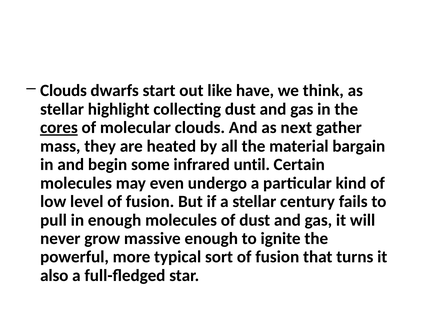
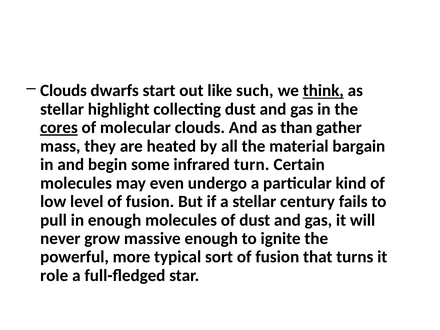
have: have -> such
think underline: none -> present
next: next -> than
until: until -> turn
also: also -> role
